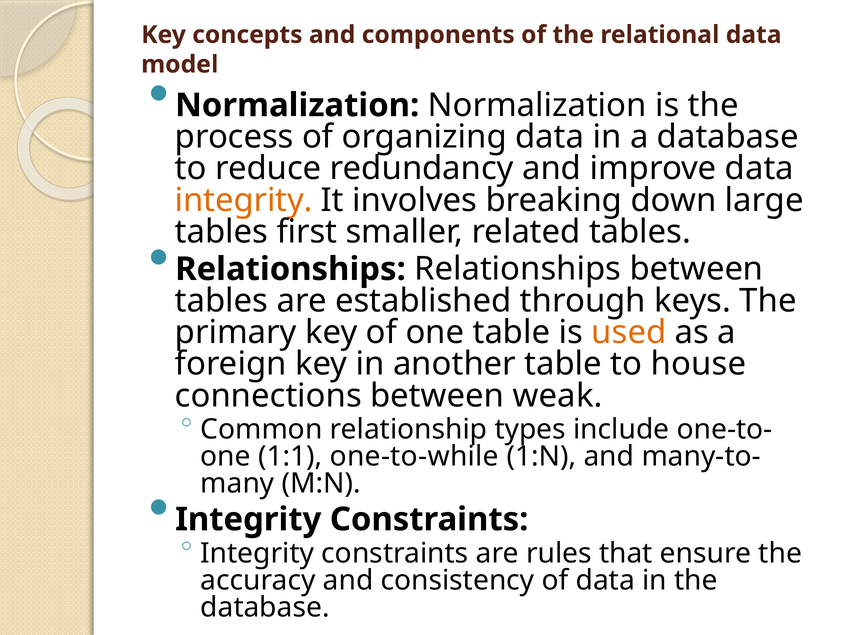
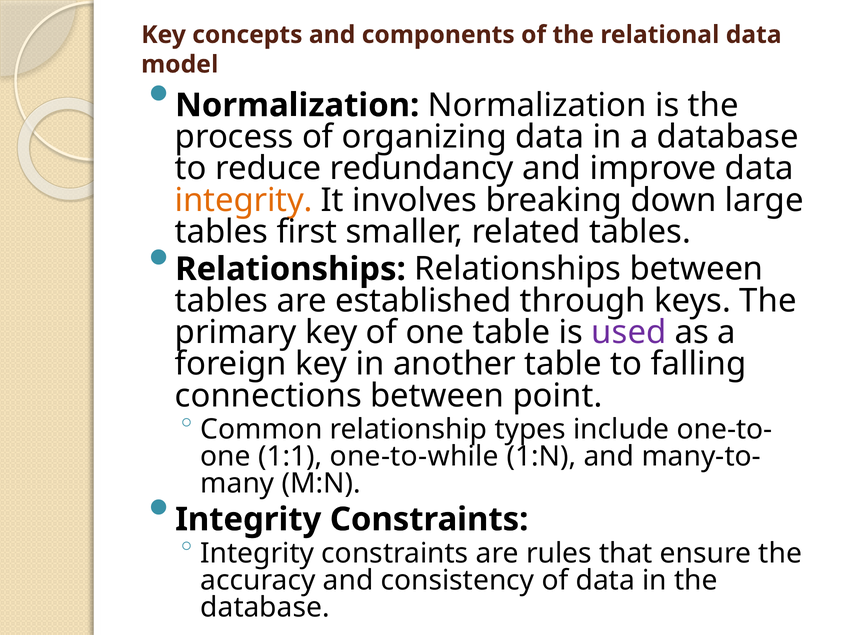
used colour: orange -> purple
house: house -> falling
weak: weak -> point
